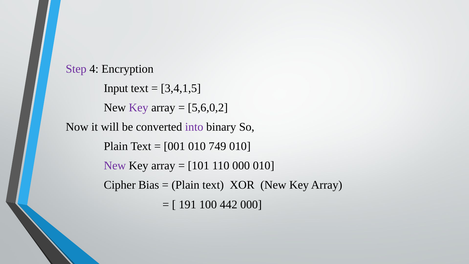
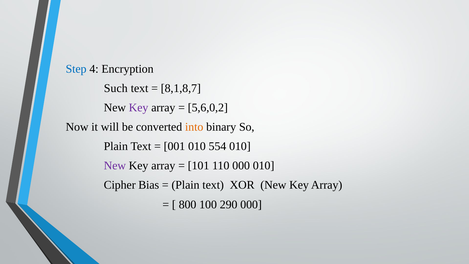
Step colour: purple -> blue
Input: Input -> Such
3,4,1,5: 3,4,1,5 -> 8,1,8,7
into colour: purple -> orange
749: 749 -> 554
191: 191 -> 800
442: 442 -> 290
